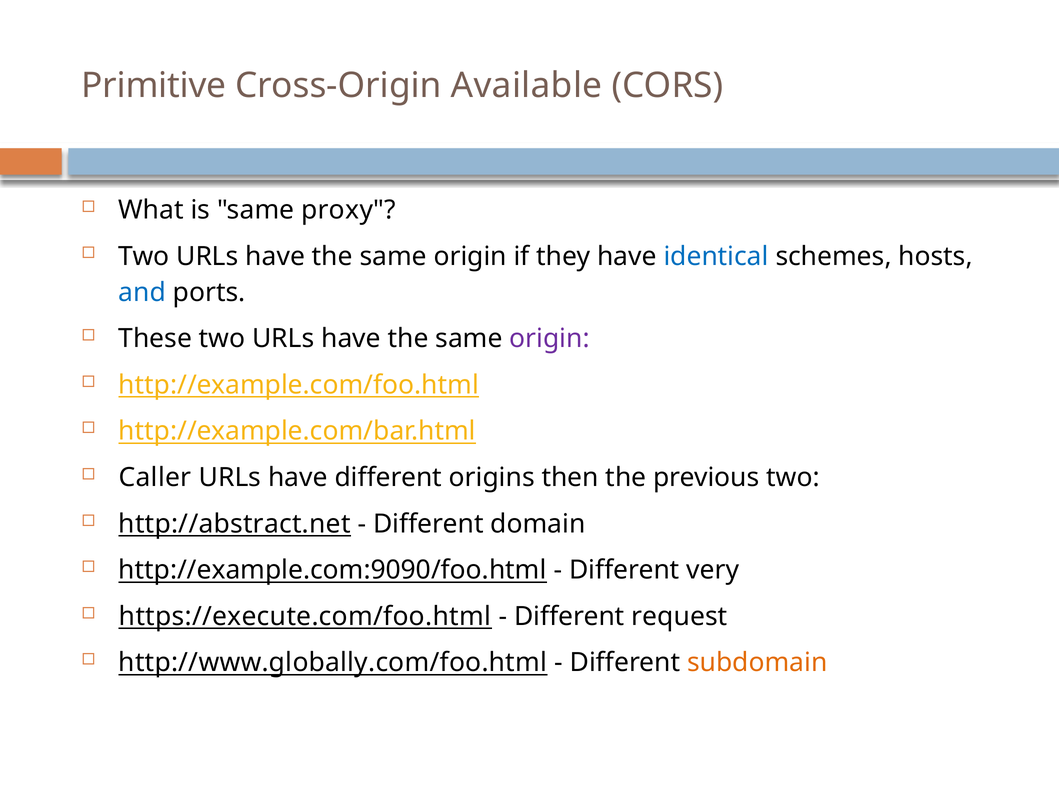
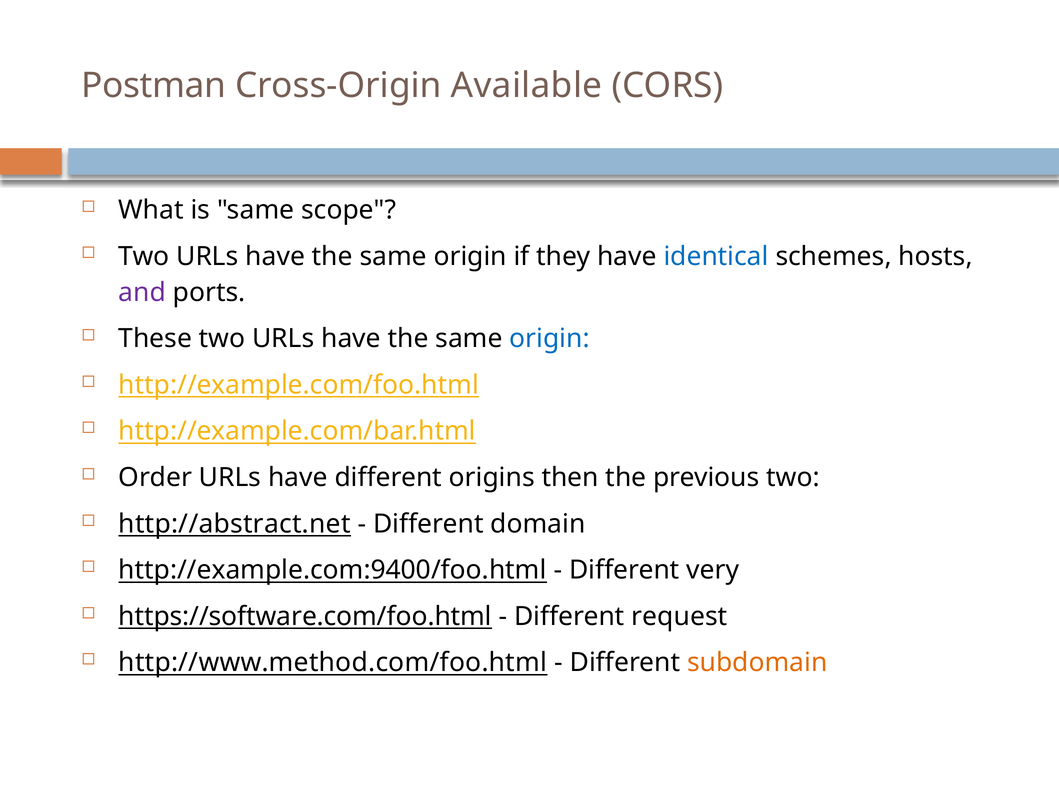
Primitive: Primitive -> Postman
proxy: proxy -> scope
and colour: blue -> purple
origin at (550, 339) colour: purple -> blue
Caller: Caller -> Order
http://example.com:9090/foo.html: http://example.com:9090/foo.html -> http://example.com:9400/foo.html
https://execute.com/foo.html: https://execute.com/foo.html -> https://software.com/foo.html
http://www.globally.com/foo.html: http://www.globally.com/foo.html -> http://www.method.com/foo.html
